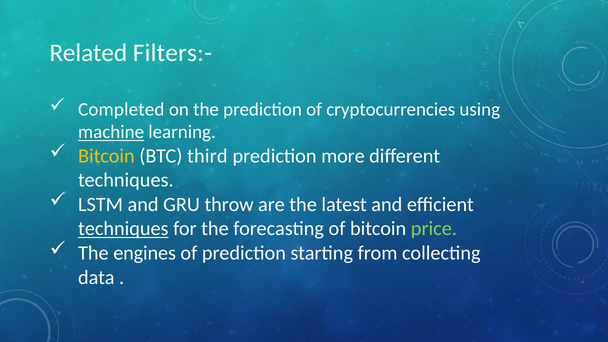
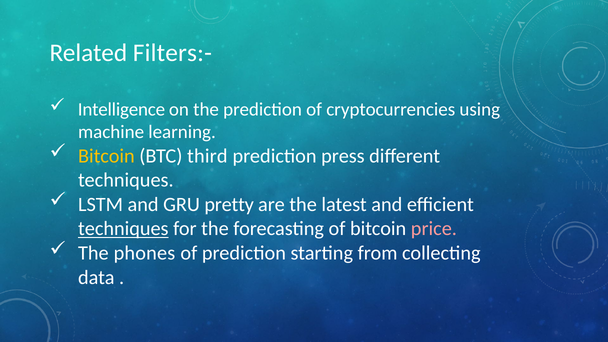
Completed: Completed -> Intelligence
machine underline: present -> none
more: more -> press
throw: throw -> pretty
price colour: light green -> pink
engines: engines -> phones
